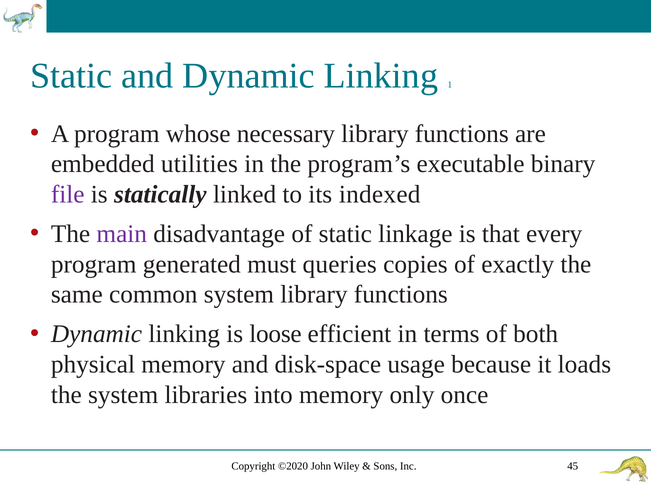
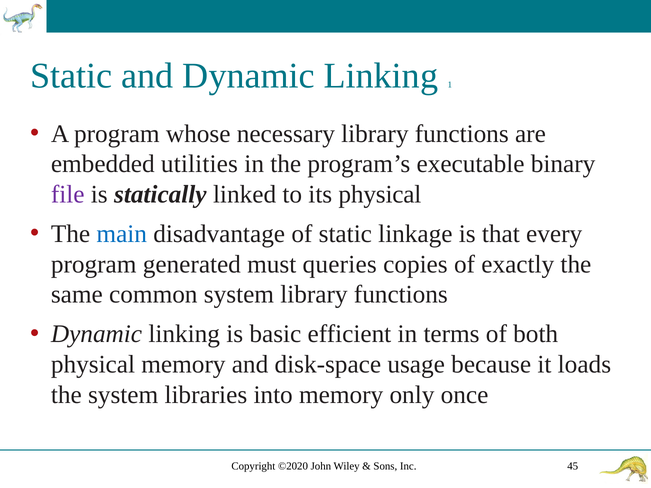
its indexed: indexed -> physical
main colour: purple -> blue
loose: loose -> basic
